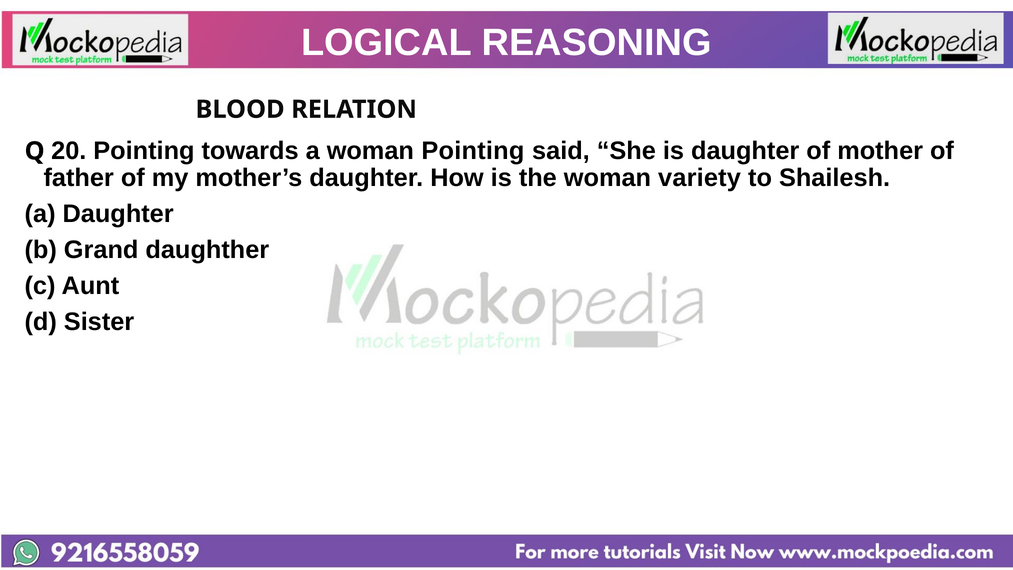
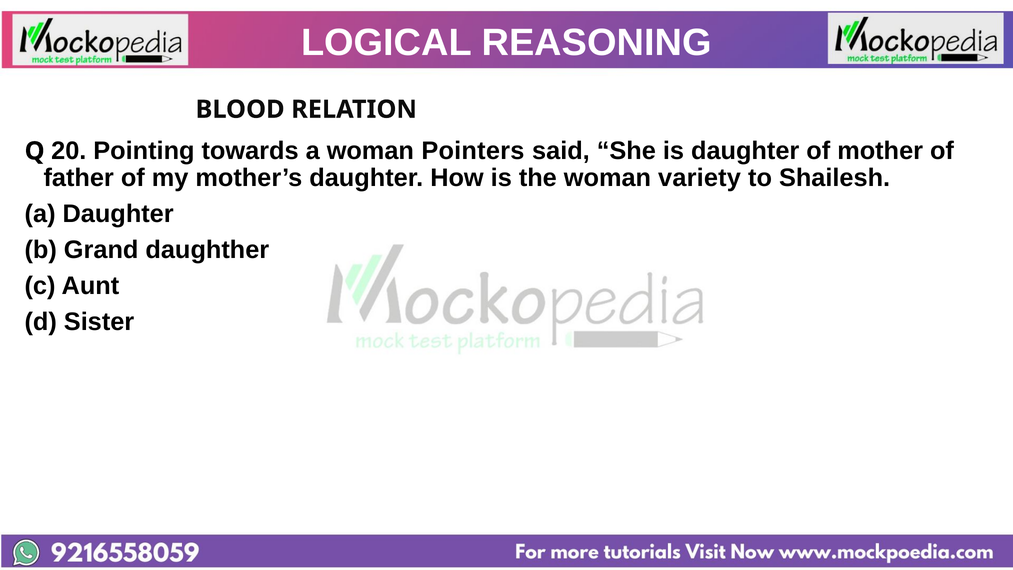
woman Pointing: Pointing -> Pointers
